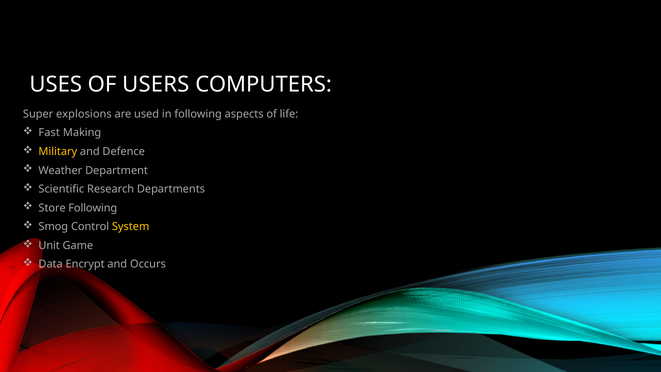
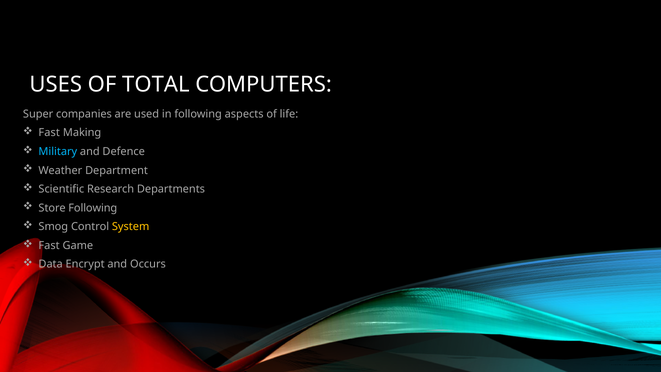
USERS: USERS -> TOTAL
explosions: explosions -> companies
Military colour: yellow -> light blue
Unit at (49, 245): Unit -> Fast
